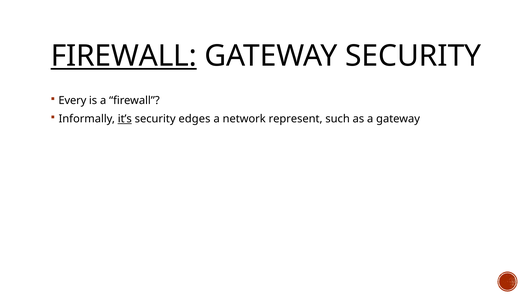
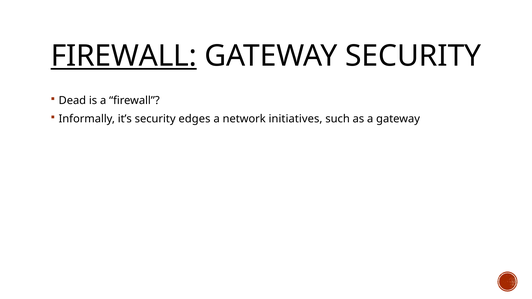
Every: Every -> Dead
it’s underline: present -> none
represent: represent -> initiatives
